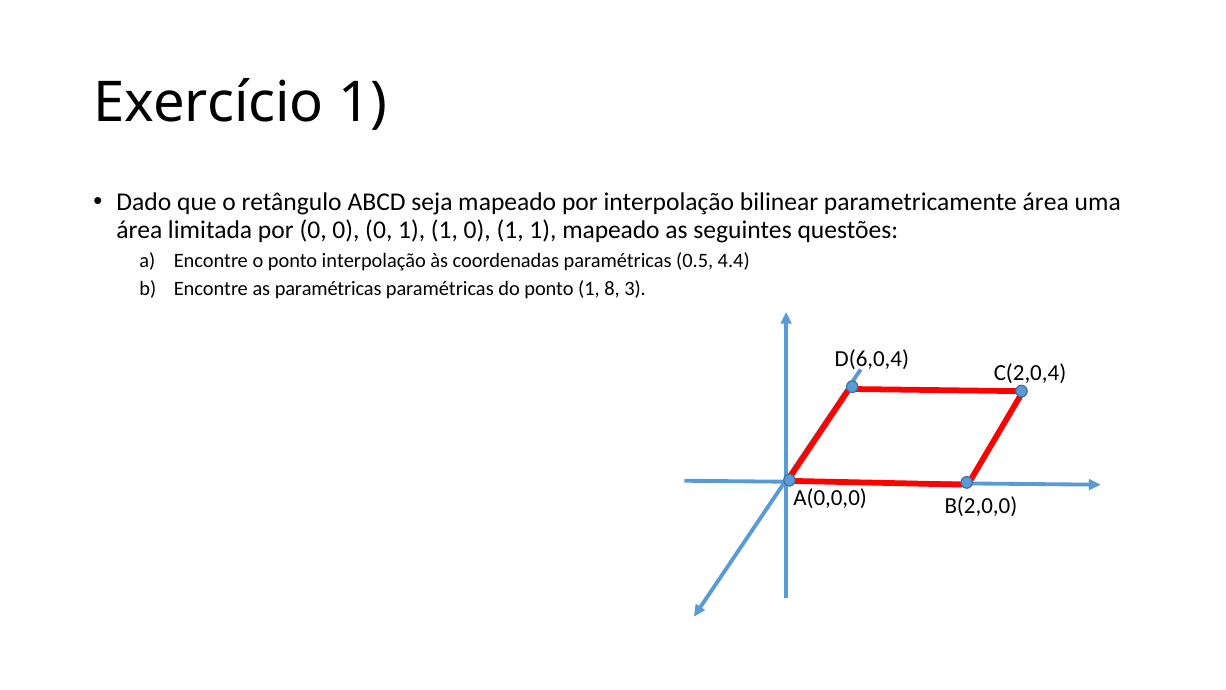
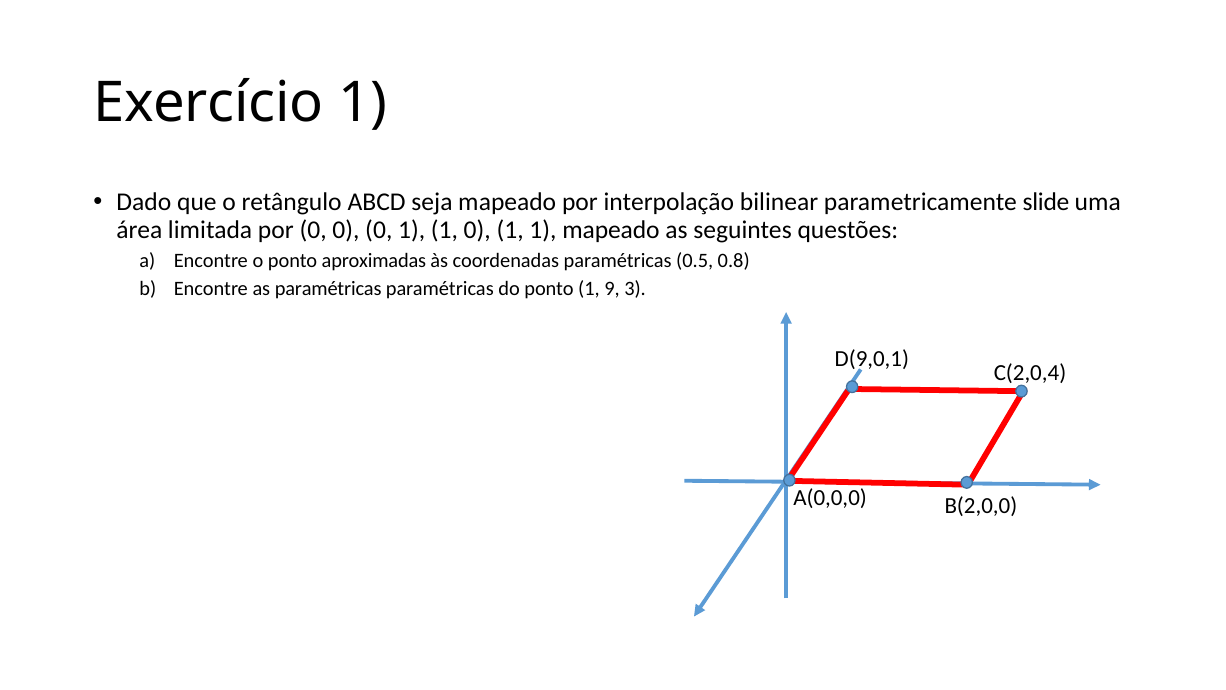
parametricamente área: área -> slide
ponto interpolação: interpolação -> aproximadas
4.4: 4.4 -> 0.8
8: 8 -> 9
D(6,0,4: D(6,0,4 -> D(9,0,1
